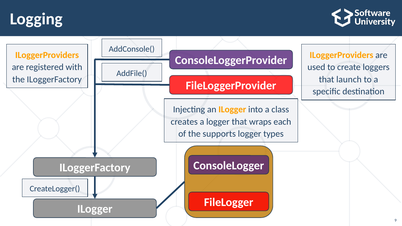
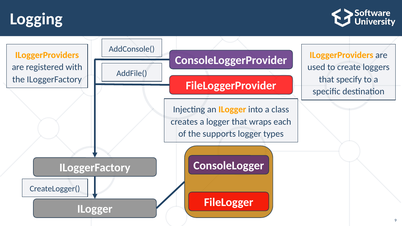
launch: launch -> specify
